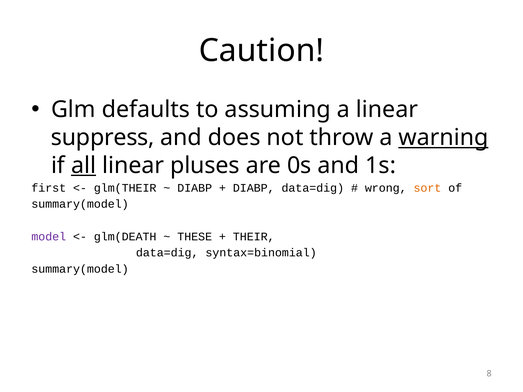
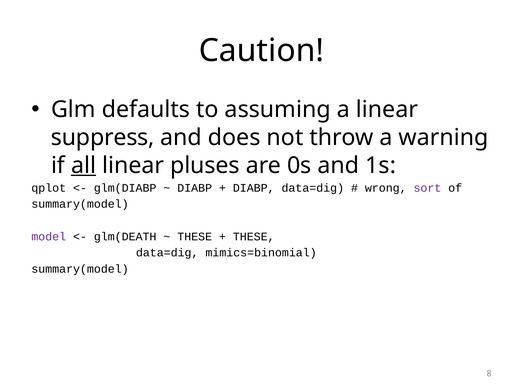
warning underline: present -> none
first: first -> qplot
glm(THEIR: glm(THEIR -> glm(DIABP
sort colour: orange -> purple
THEIR at (254, 237): THEIR -> THESE
syntax=binomial: syntax=binomial -> mimics=binomial
